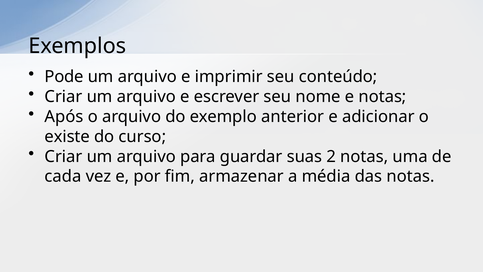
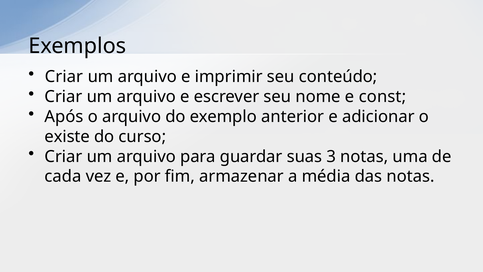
Pode at (64, 77): Pode -> Criar
e notas: notas -> const
2: 2 -> 3
